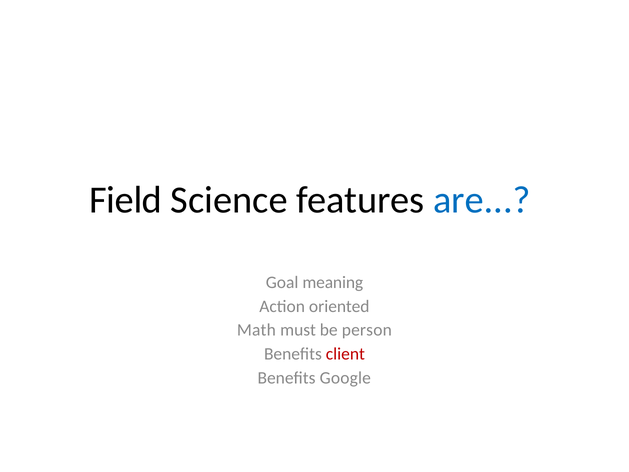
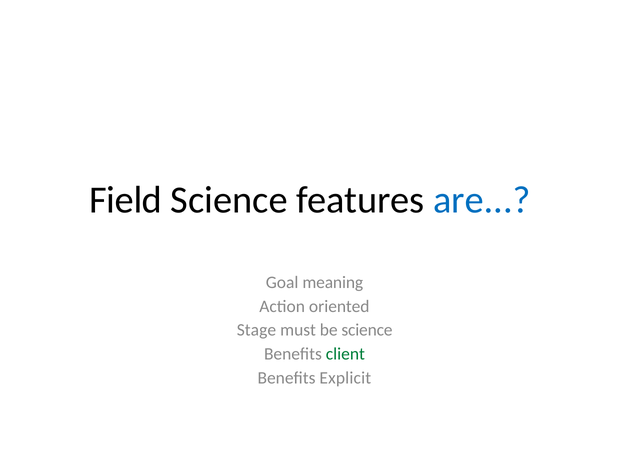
Math: Math -> Stage
be person: person -> science
client colour: red -> green
Google: Google -> Explicit
